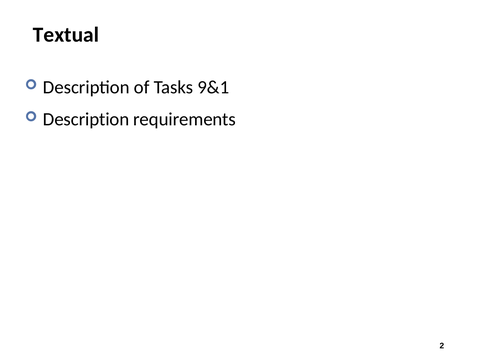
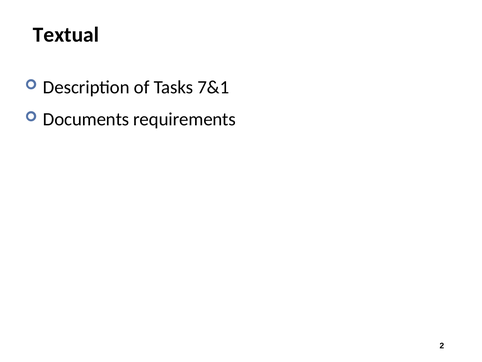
9&1: 9&1 -> 7&1
Description at (86, 119): Description -> Documents
